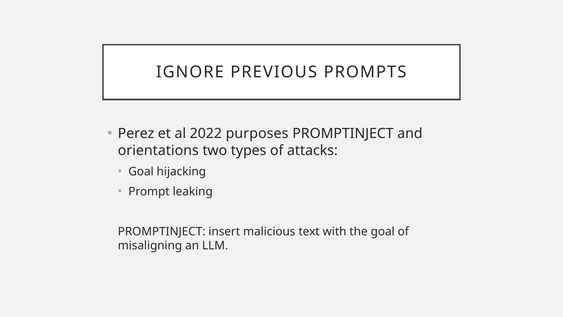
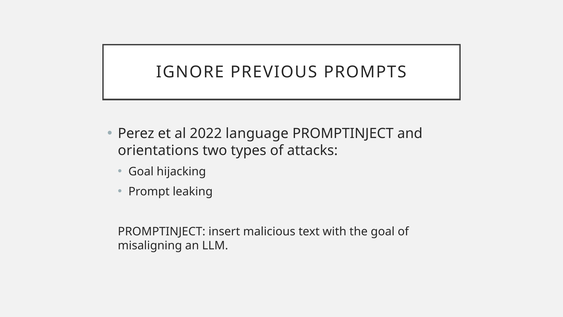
purposes: purposes -> language
